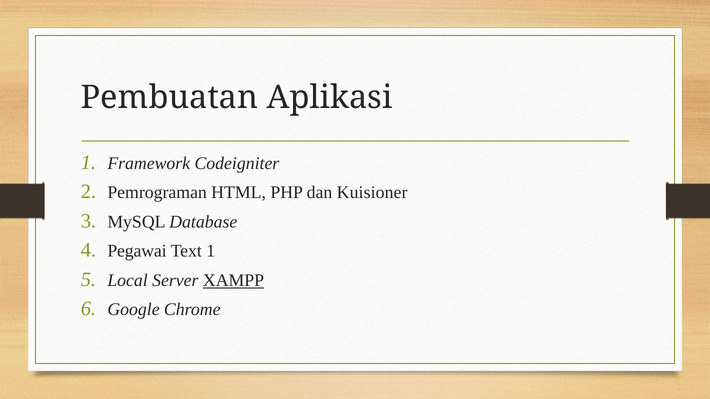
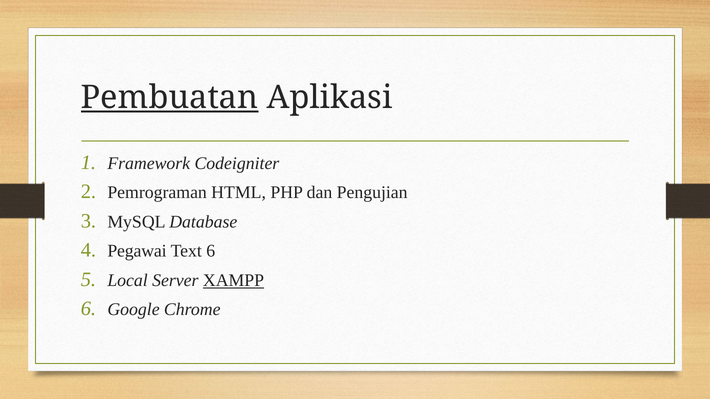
Pembuatan underline: none -> present
Kuisioner: Kuisioner -> Pengujian
Text 1: 1 -> 6
